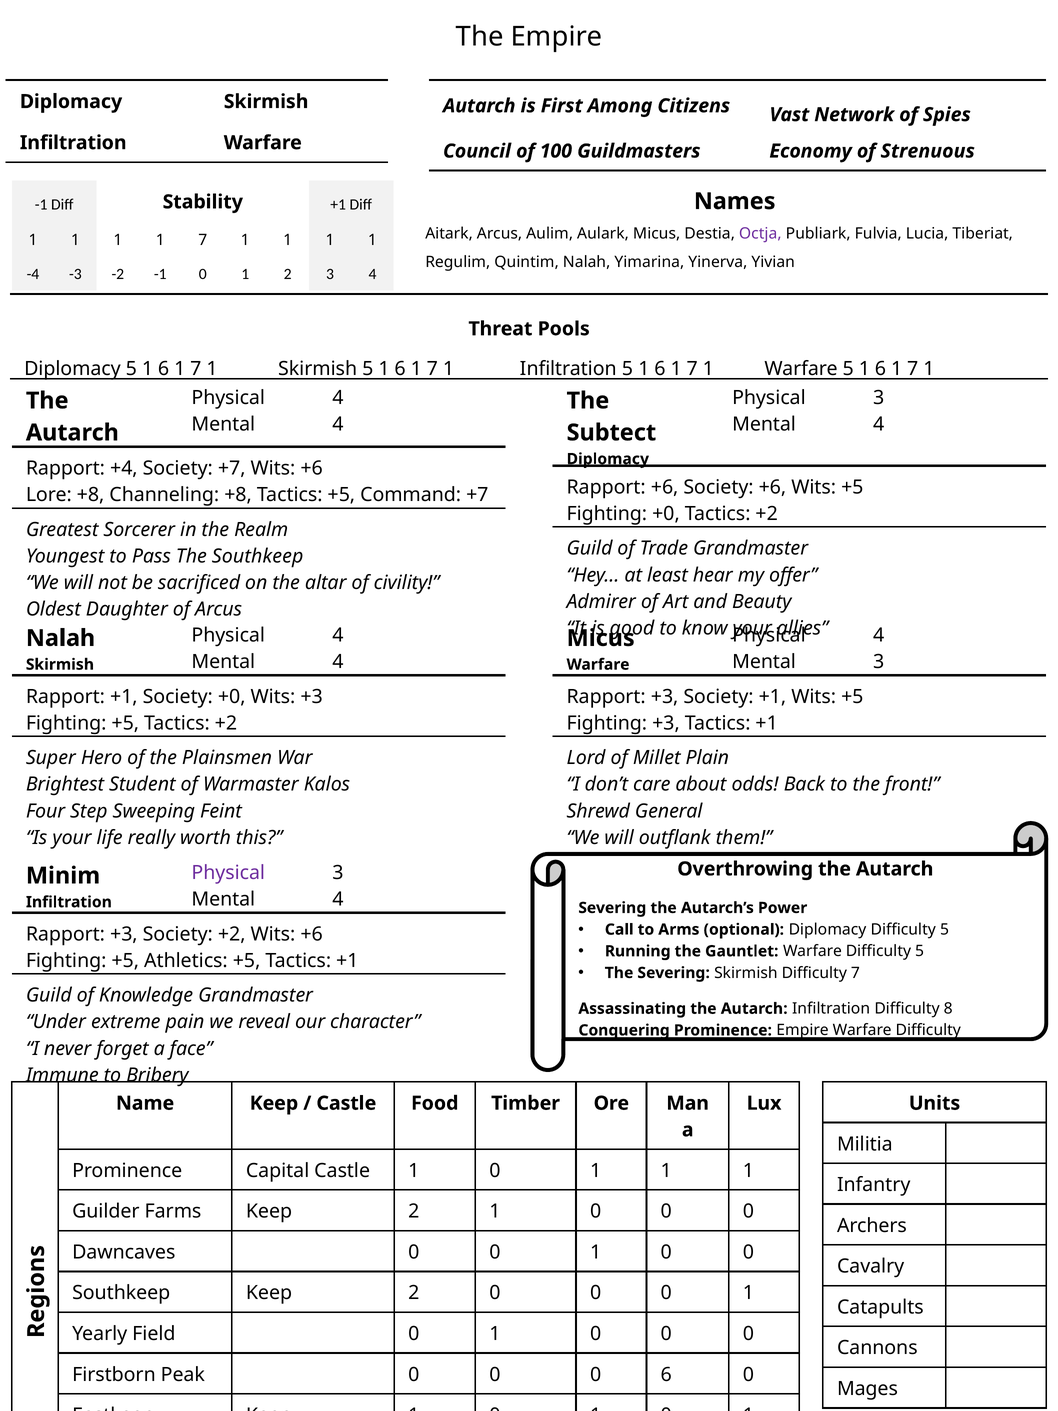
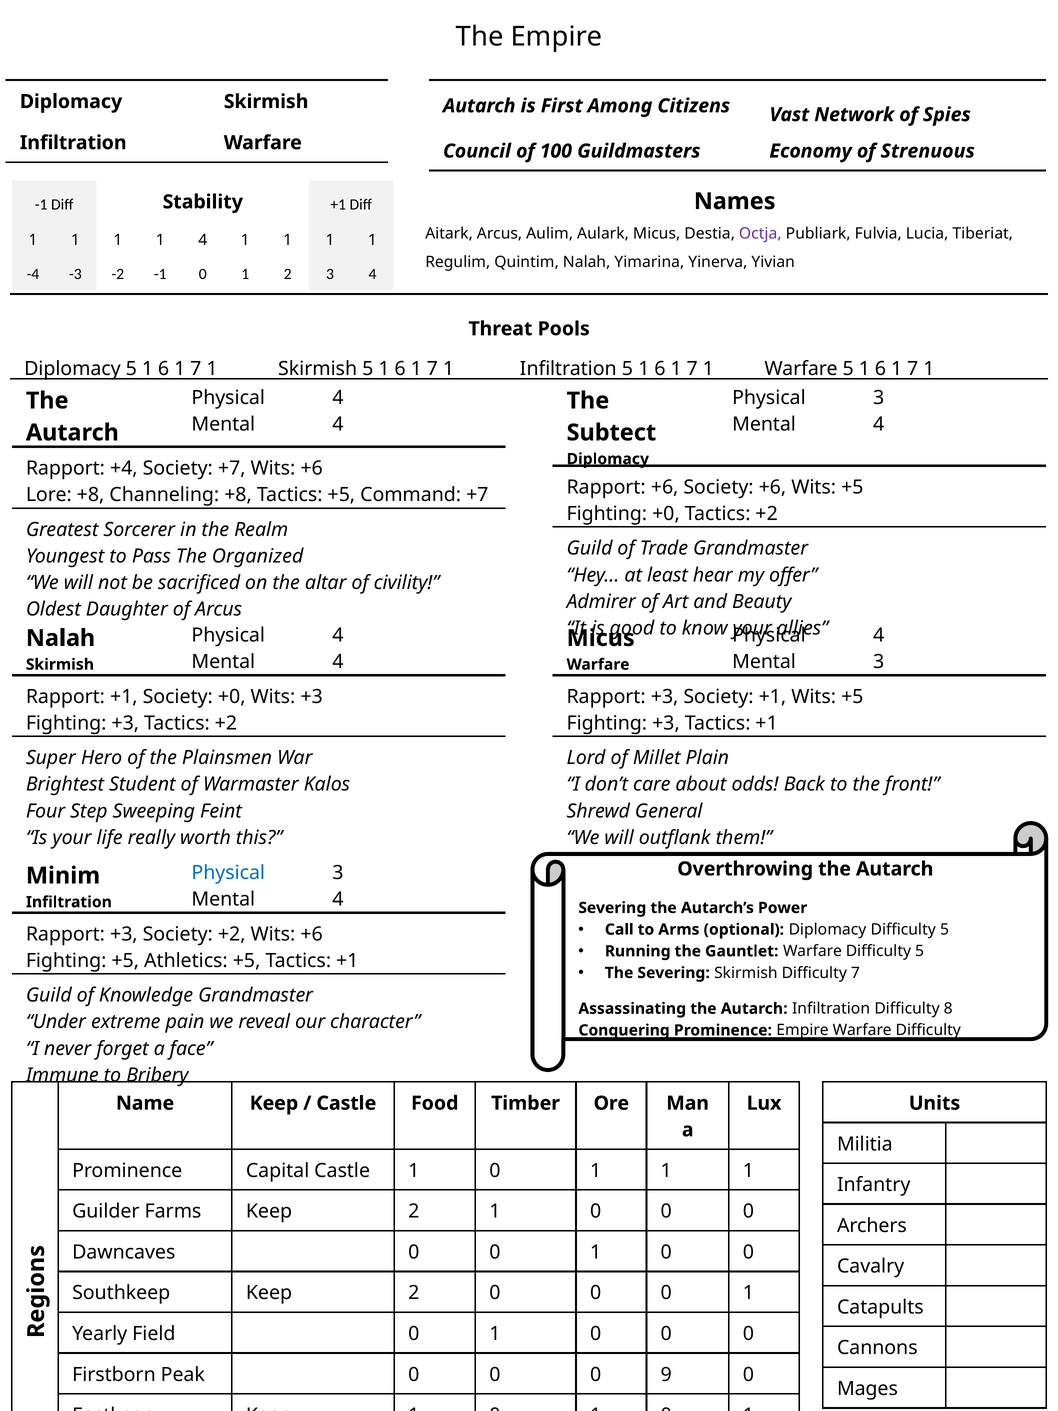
1 1 7: 7 -> 4
The Southkeep: Southkeep -> Organized
+5 at (125, 723): +5 -> +3
Physical at (228, 873) colour: purple -> blue
0 6: 6 -> 9
